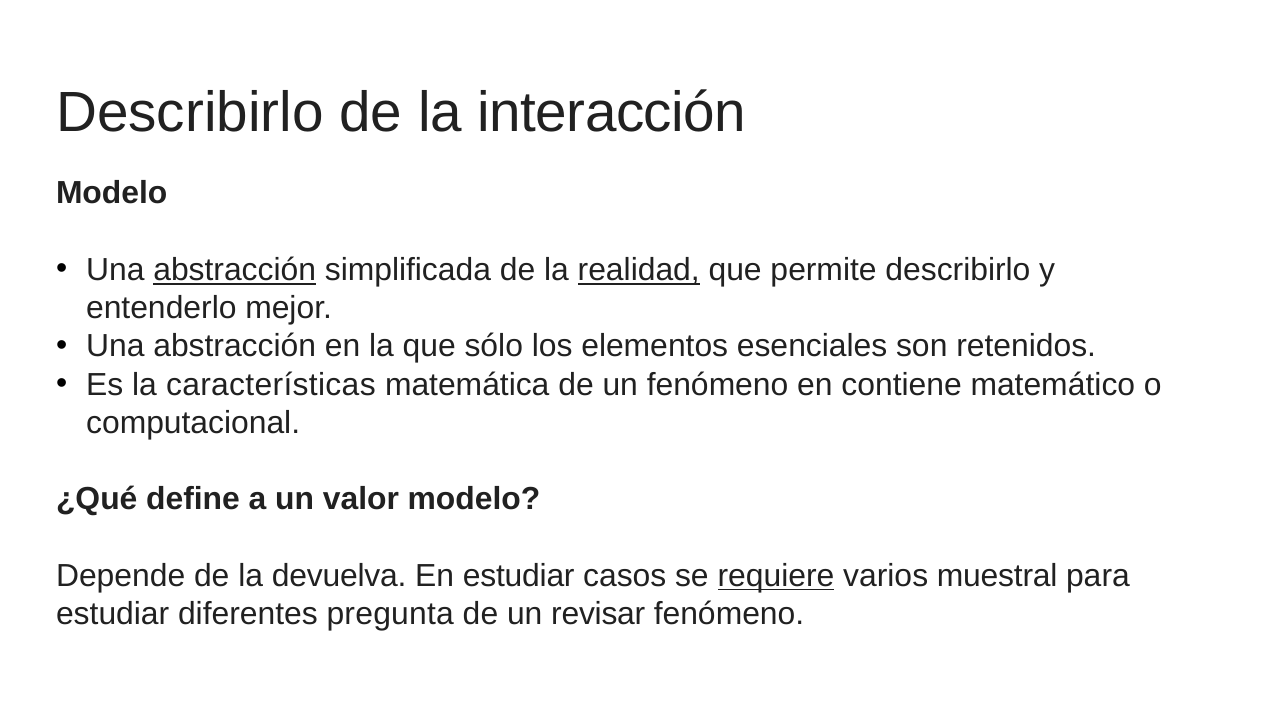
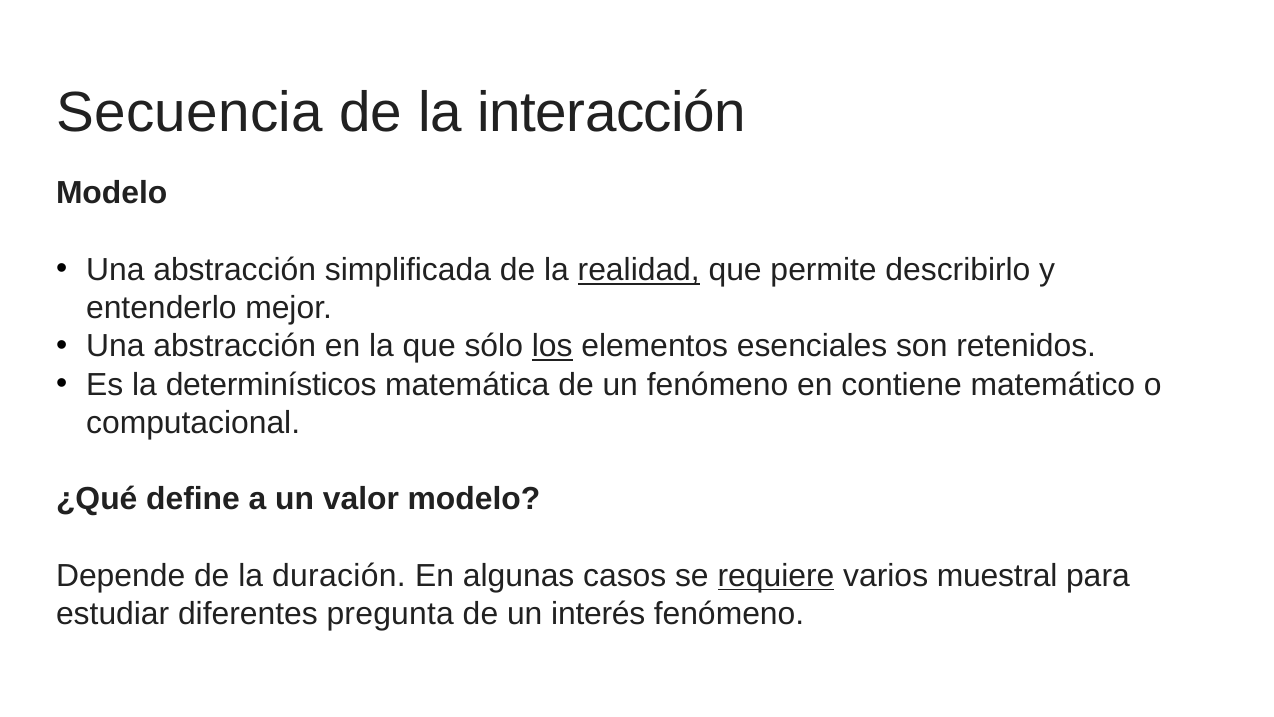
Describirlo at (190, 113): Describirlo -> Secuencia
abstracción at (235, 270) underline: present -> none
los underline: none -> present
características: características -> determinísticos
devuelva: devuelva -> duración
En estudiar: estudiar -> algunas
revisar: revisar -> interés
